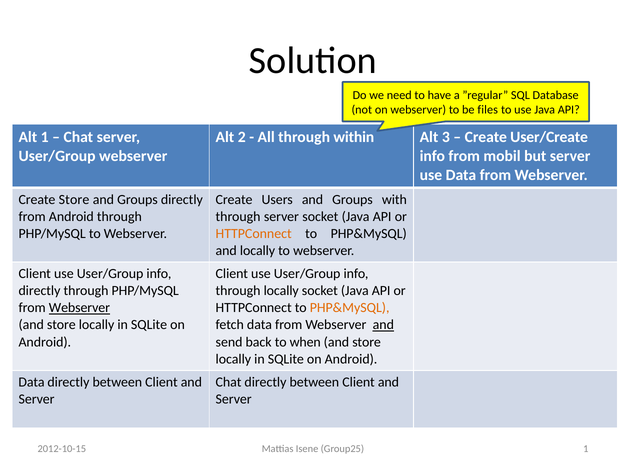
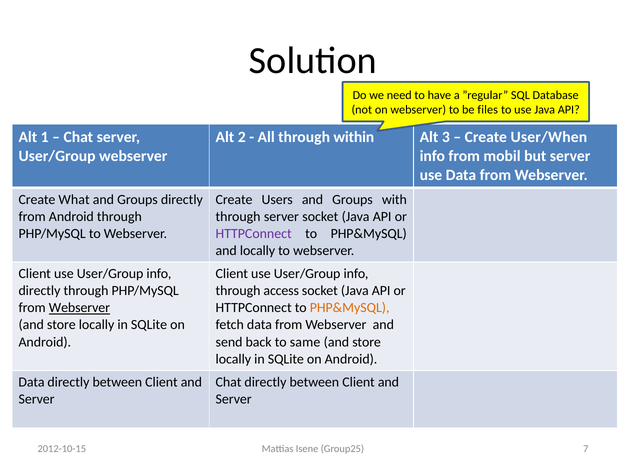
User/Create: User/Create -> User/When
Create Store: Store -> What
HTTPConnect at (254, 233) colour: orange -> purple
through locally: locally -> access
and at (383, 325) underline: present -> none
when: when -> same
Group25 1: 1 -> 7
